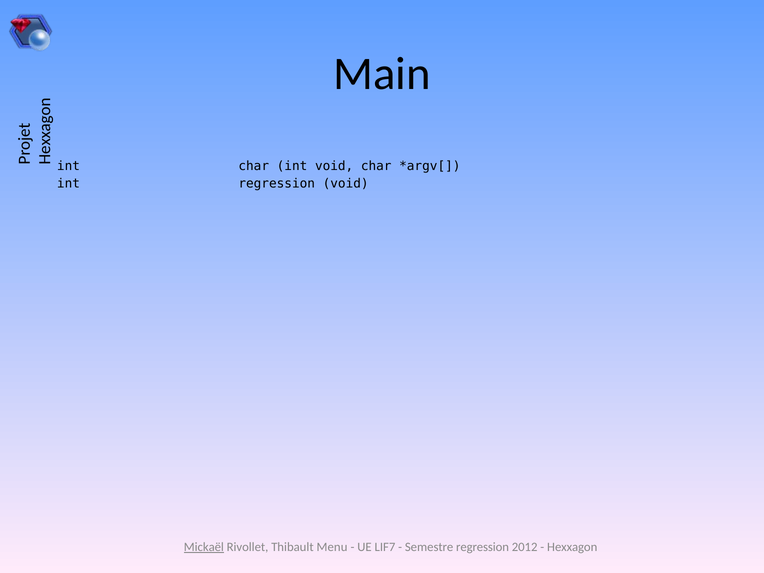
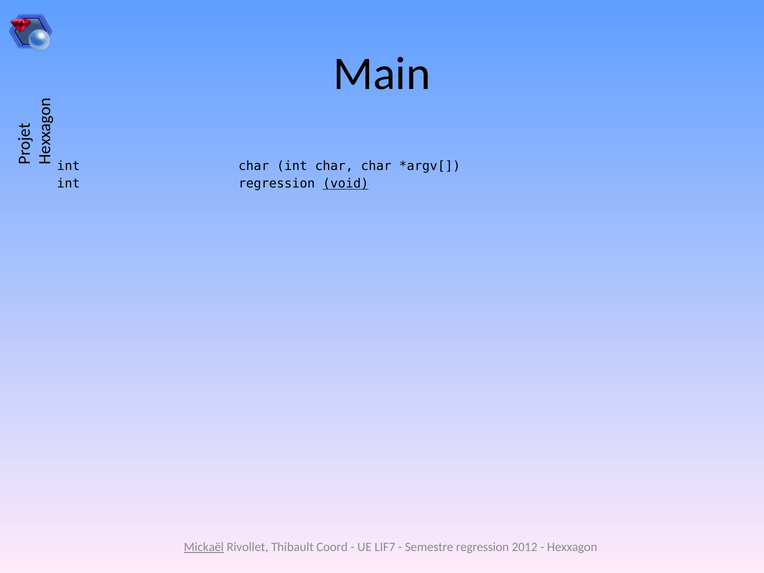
void at (334, 166): void -> char
void at (346, 184) underline: none -> present
Menu: Menu -> Coord
